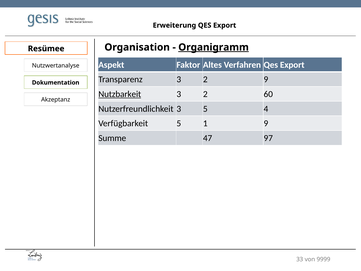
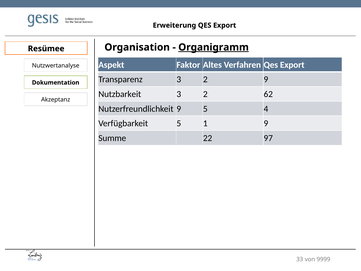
Nutzbarkeit underline: present -> none
60: 60 -> 62
Nutzerfreundlichkeit 3: 3 -> 9
47: 47 -> 22
